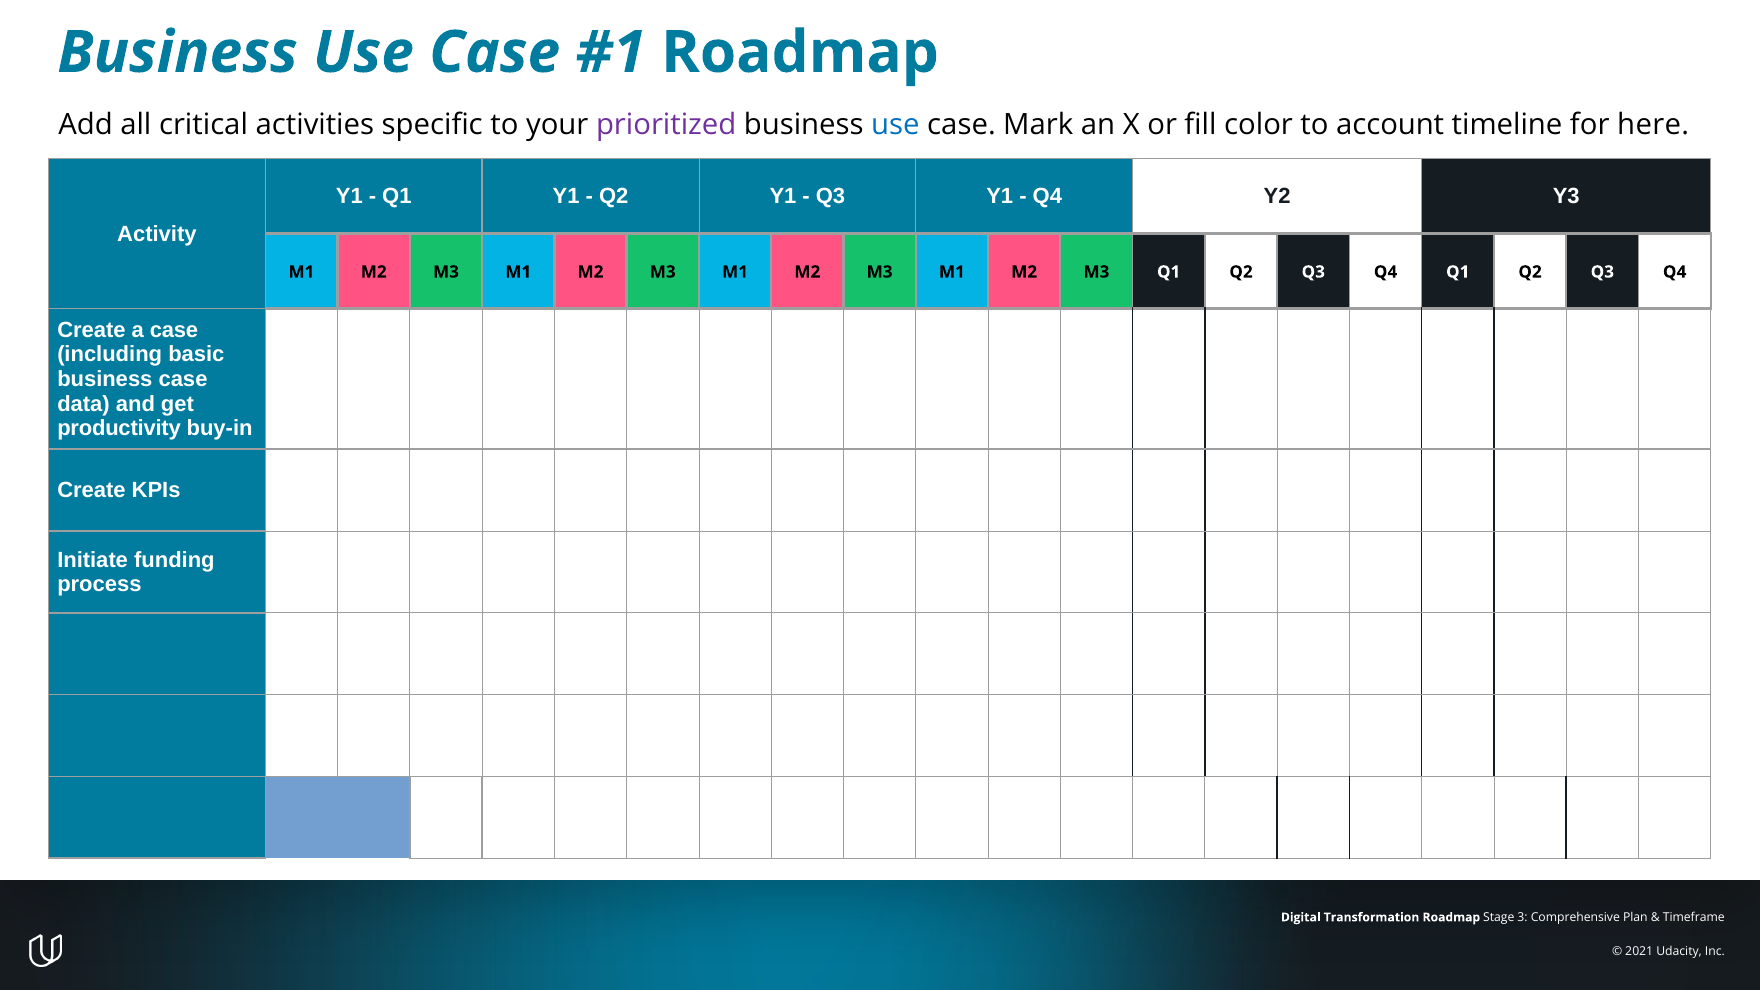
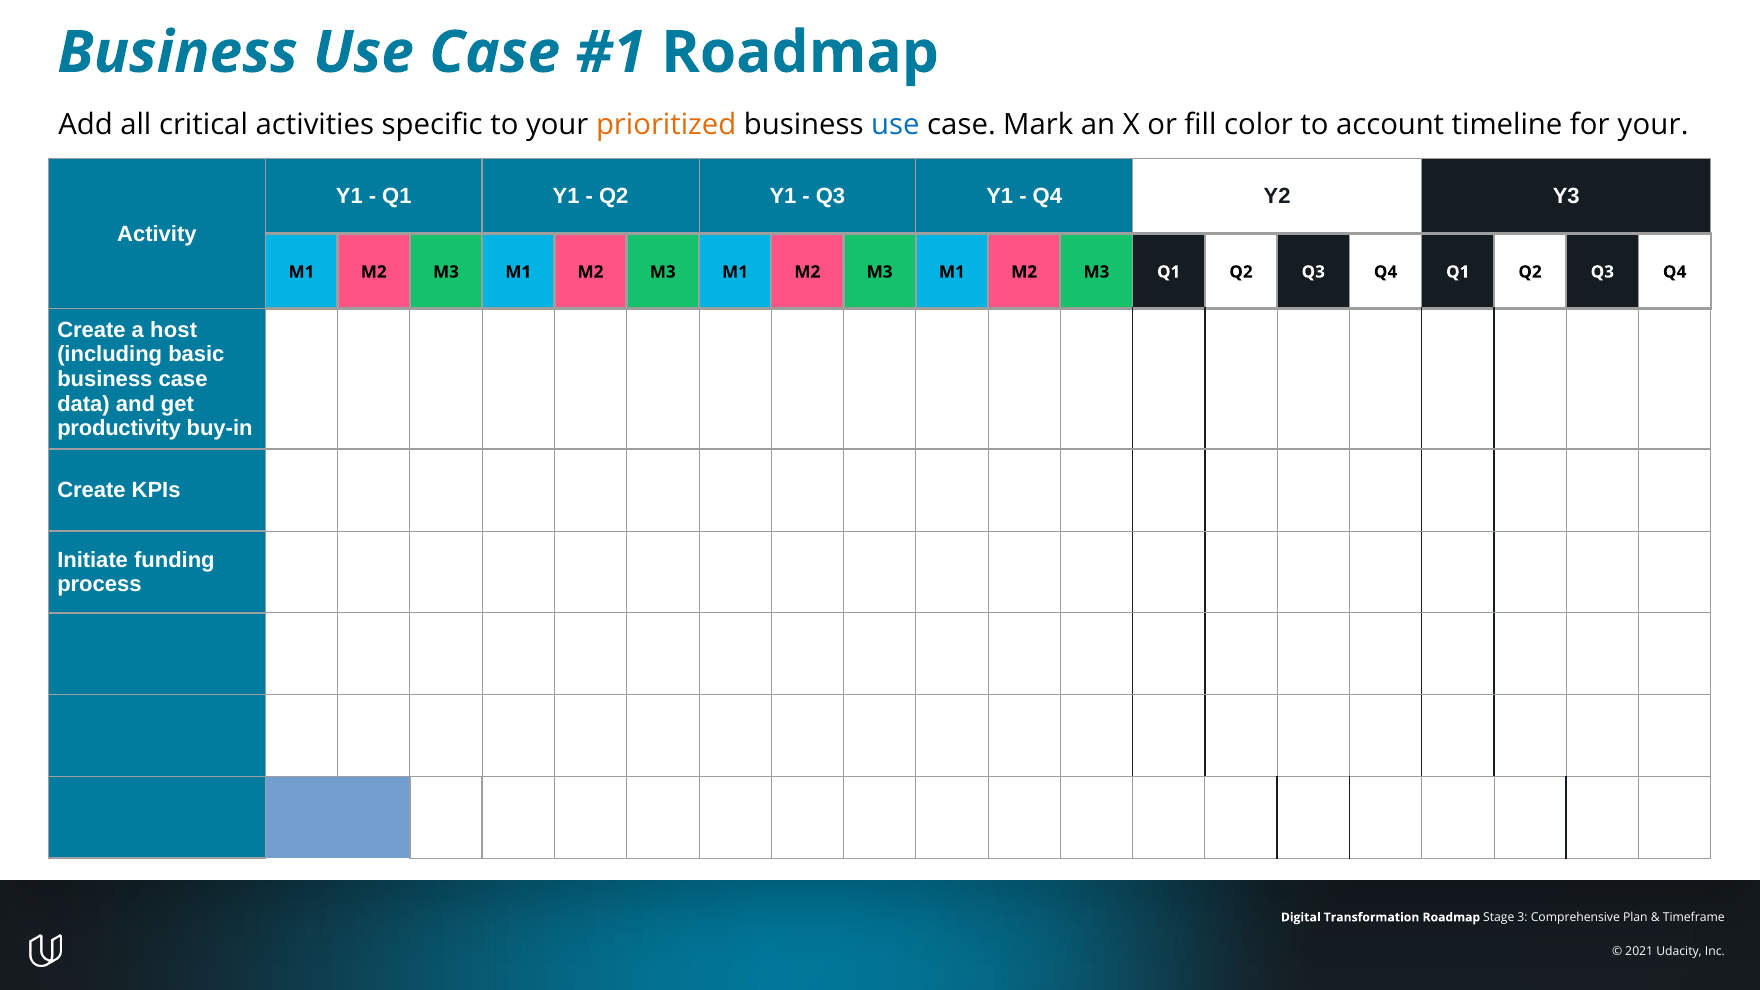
prioritized colour: purple -> orange
for here: here -> your
a case: case -> host
